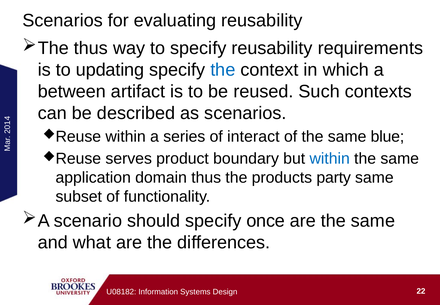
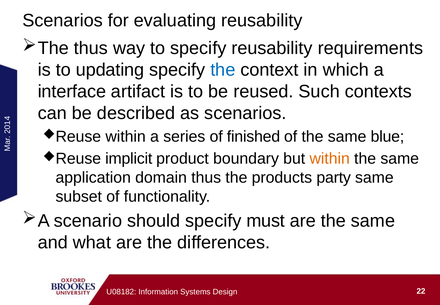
between: between -> interface
interact: interact -> finished
serves: serves -> implicit
within at (330, 159) colour: blue -> orange
once: once -> must
